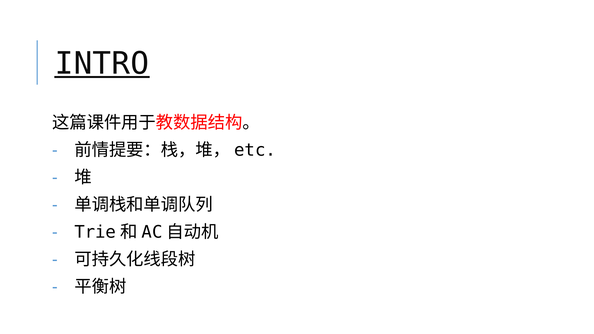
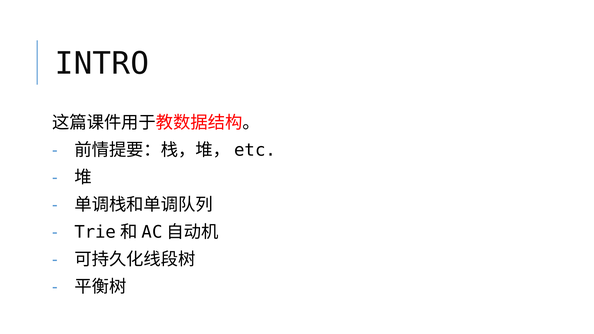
INTRO underline: present -> none
